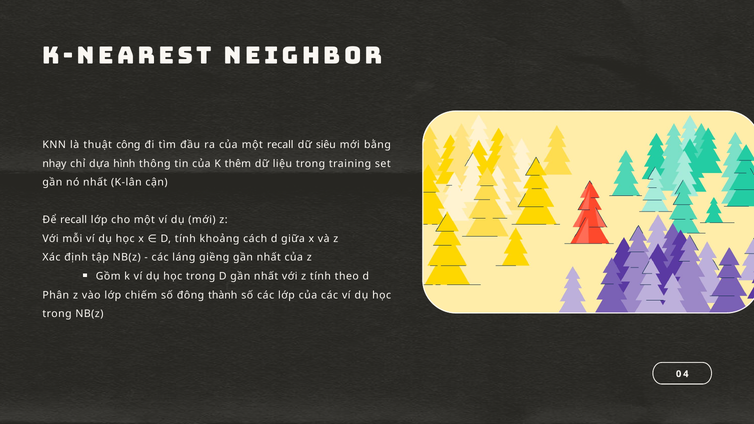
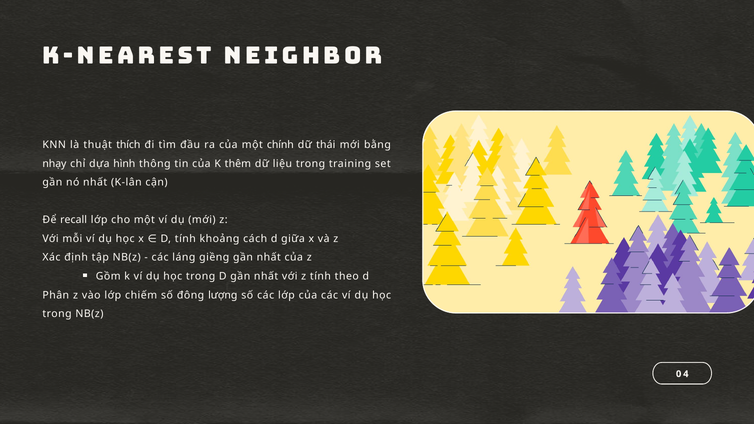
công: công -> thích
một recall: recall -> chính
siêu: siêu -> thái
thành: thành -> lượng
